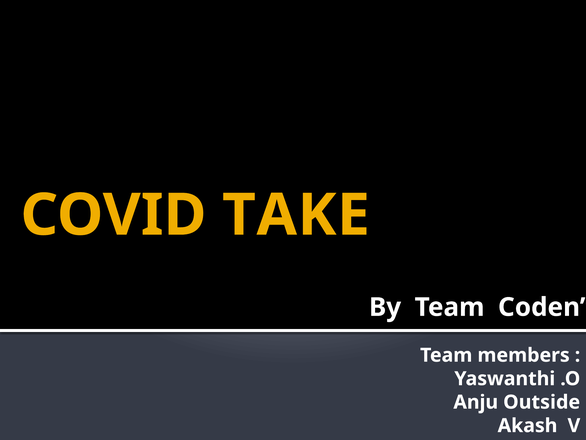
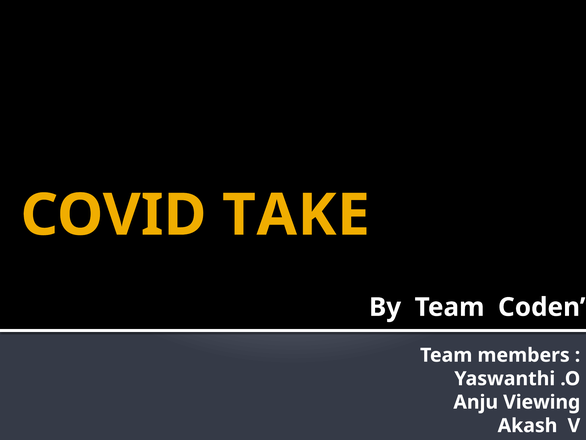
Outside: Outside -> Viewing
